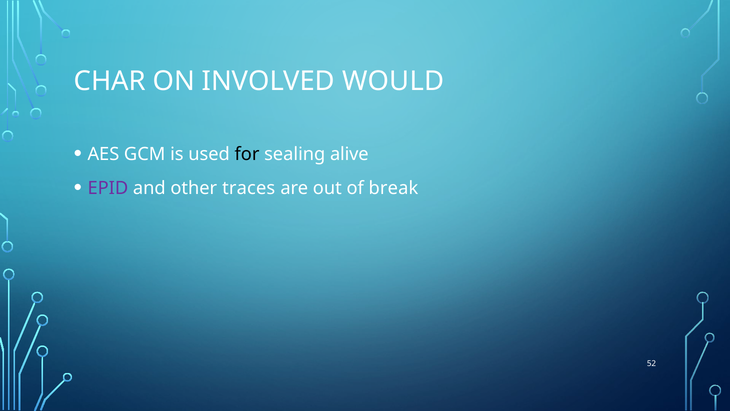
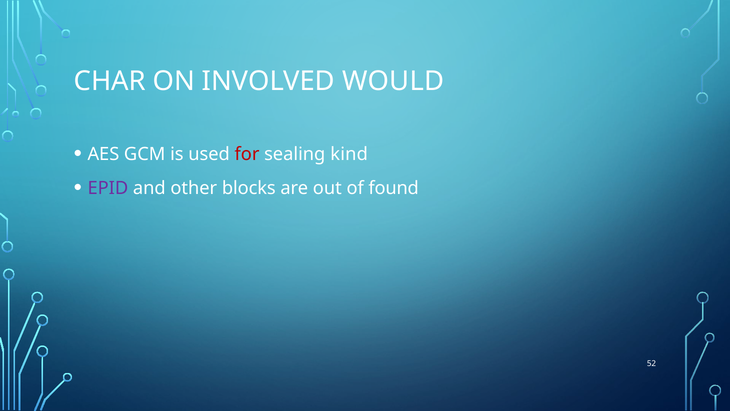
for colour: black -> red
alive: alive -> kind
traces: traces -> blocks
break: break -> found
